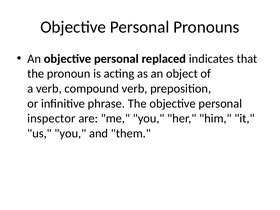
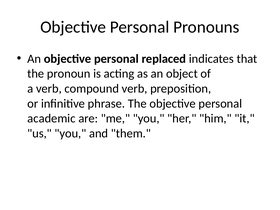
inspector: inspector -> academic
